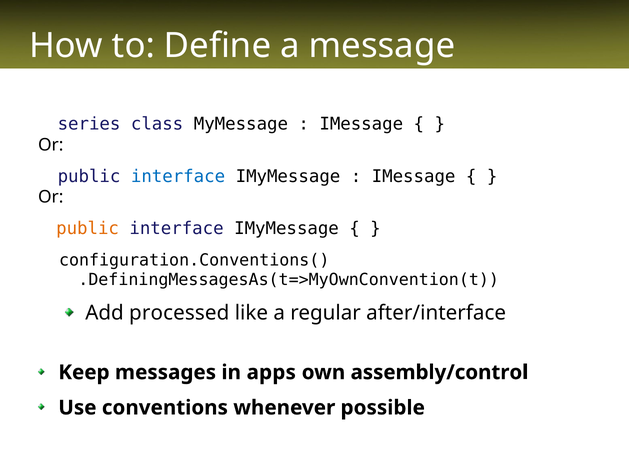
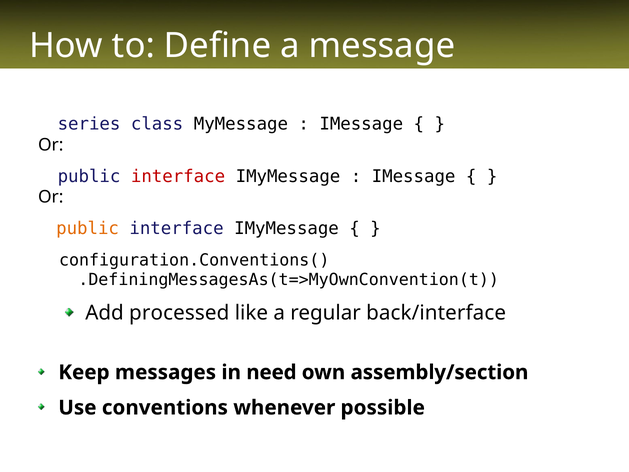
interface at (178, 176) colour: blue -> red
after/interface: after/interface -> back/interface
apps: apps -> need
assembly/control: assembly/control -> assembly/section
